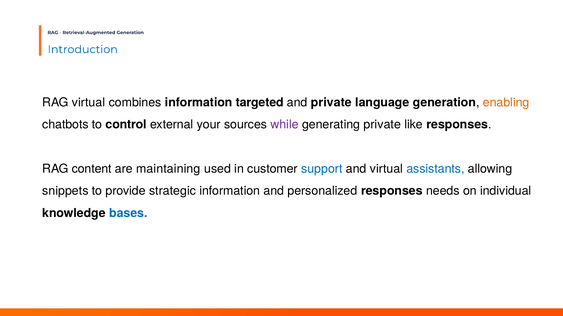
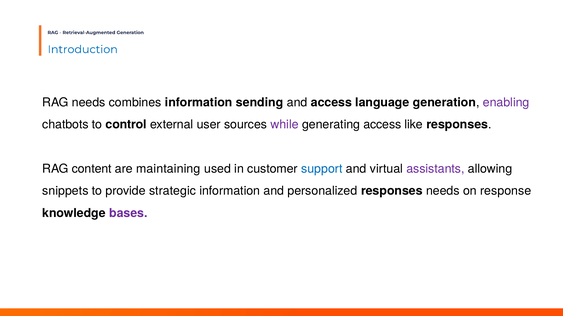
RAG virtual: virtual -> needs
targeted: targeted -> sending
and private: private -> access
enabling colour: orange -> purple
your: your -> user
generating private: private -> access
assistants colour: blue -> purple
individual: individual -> response
bases colour: blue -> purple
